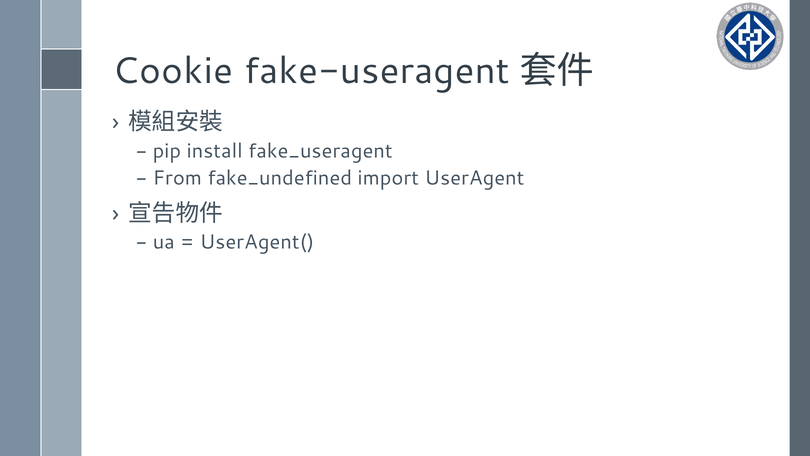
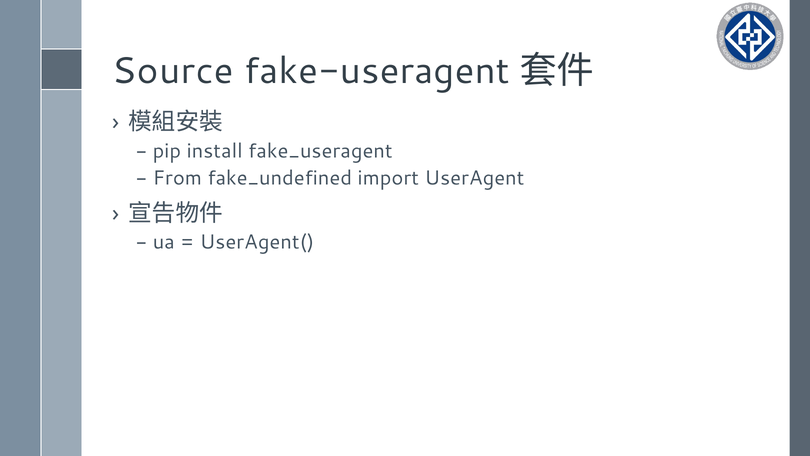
Cookie: Cookie -> Source
